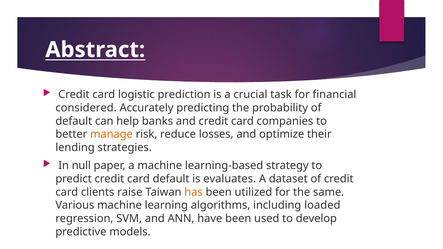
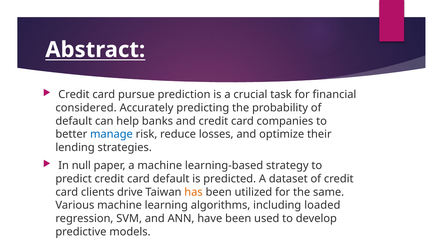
logistic: logistic -> pursue
manage colour: orange -> blue
evaluates: evaluates -> predicted
raise: raise -> drive
